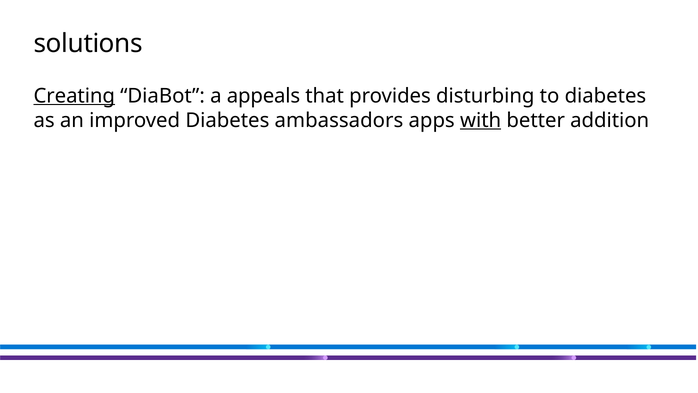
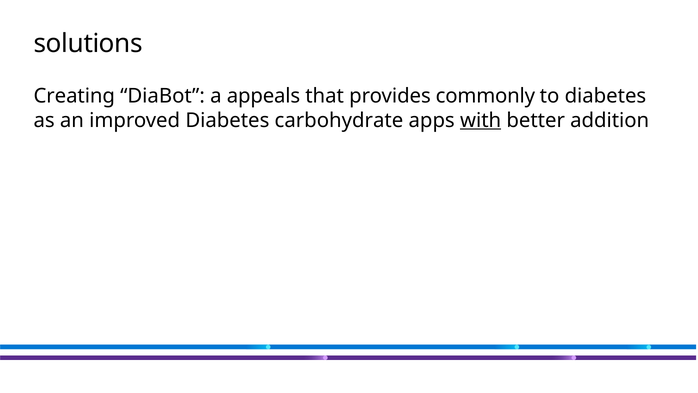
Creating underline: present -> none
disturbing: disturbing -> commonly
ambassadors: ambassadors -> carbohydrate
